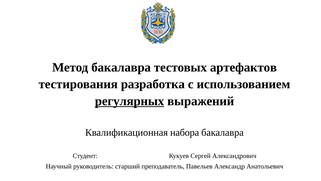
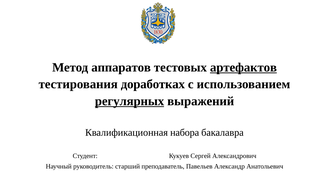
Метод бакалавра: бакалавра -> аппаратов
артефактов underline: none -> present
разработка: разработка -> доработках
